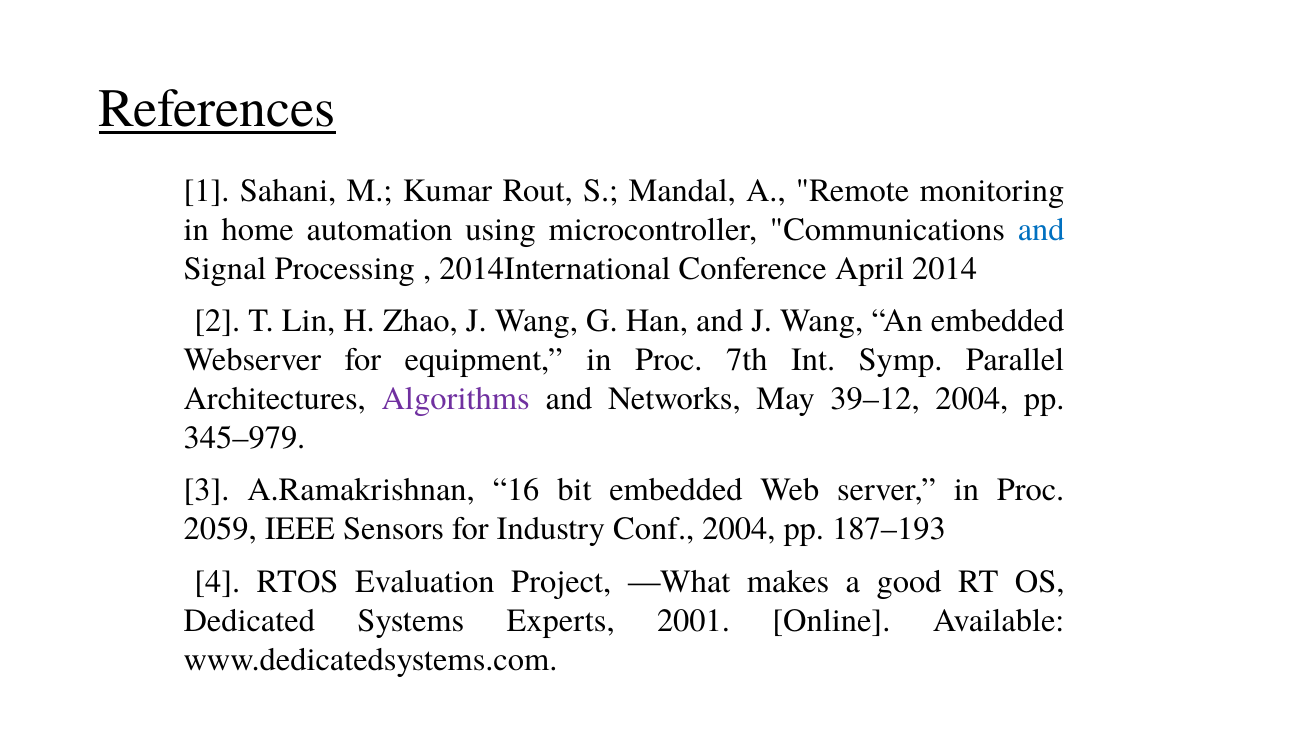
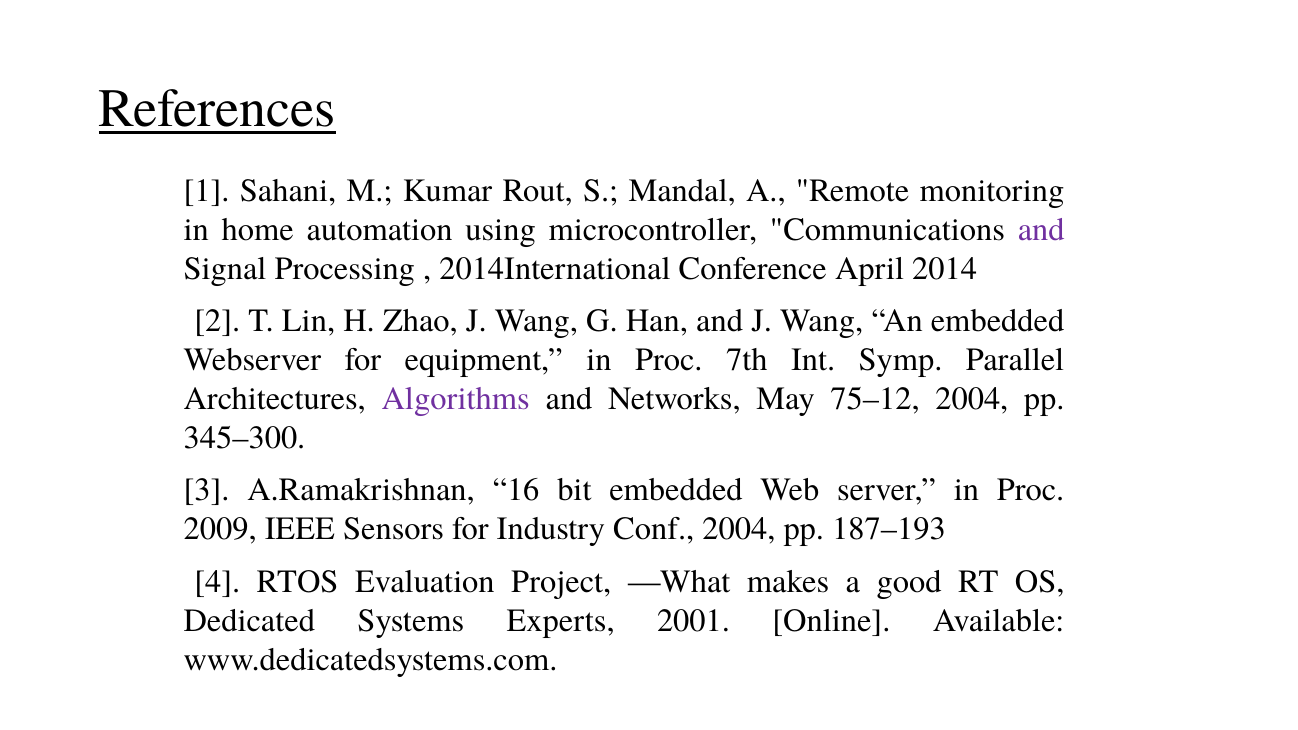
and at (1041, 230) colour: blue -> purple
39–12: 39–12 -> 75–12
345–979: 345–979 -> 345–300
2059: 2059 -> 2009
